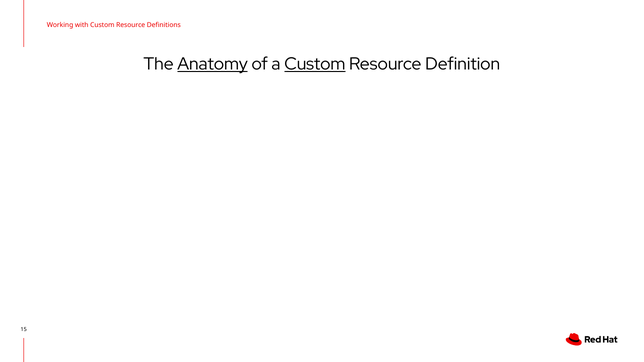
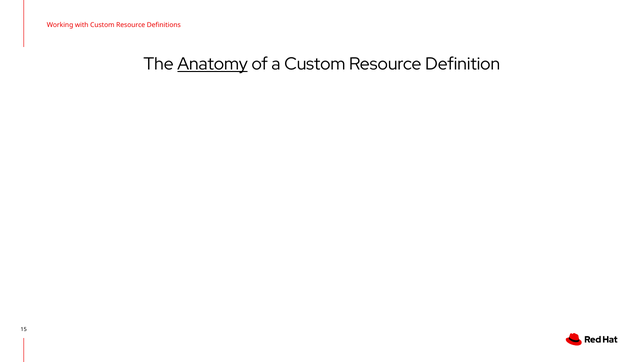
Custom at (315, 64) underline: present -> none
